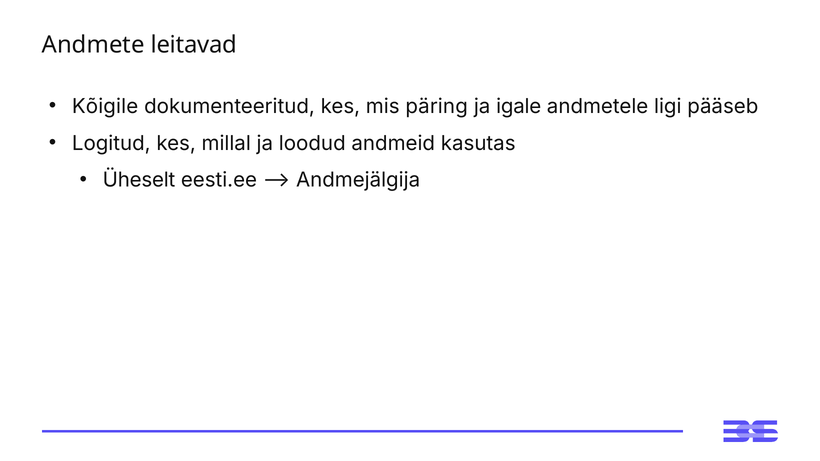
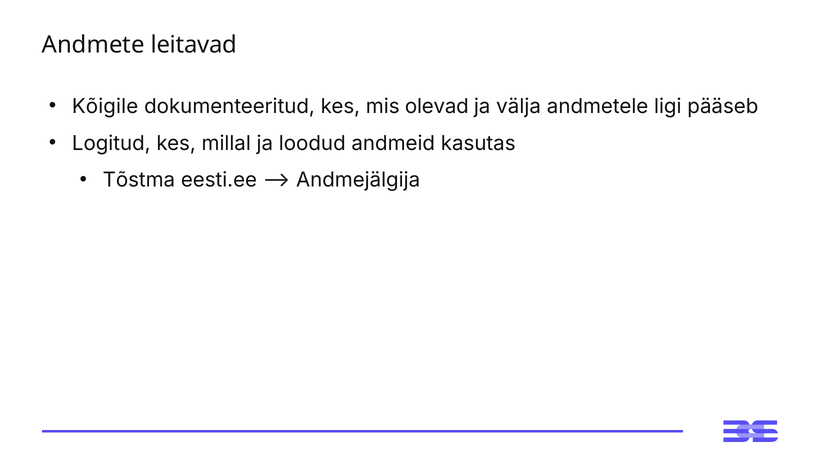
päring: päring -> olevad
igale: igale -> välja
Üheselt: Üheselt -> Tõstma
